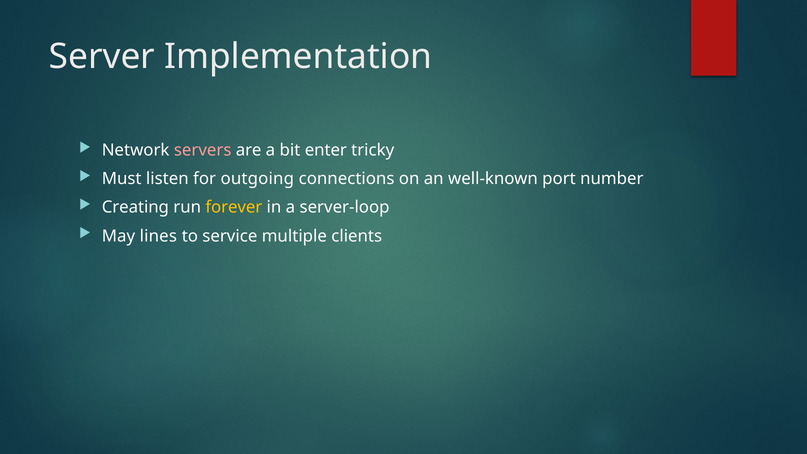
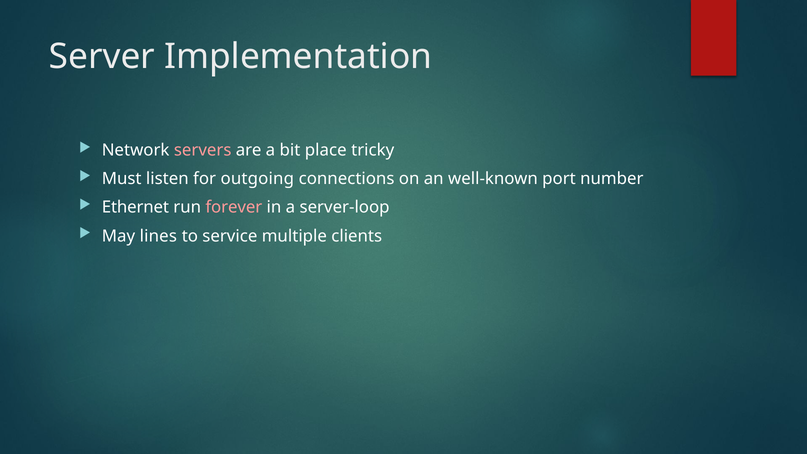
enter: enter -> place
Creating: Creating -> Ethernet
forever colour: yellow -> pink
